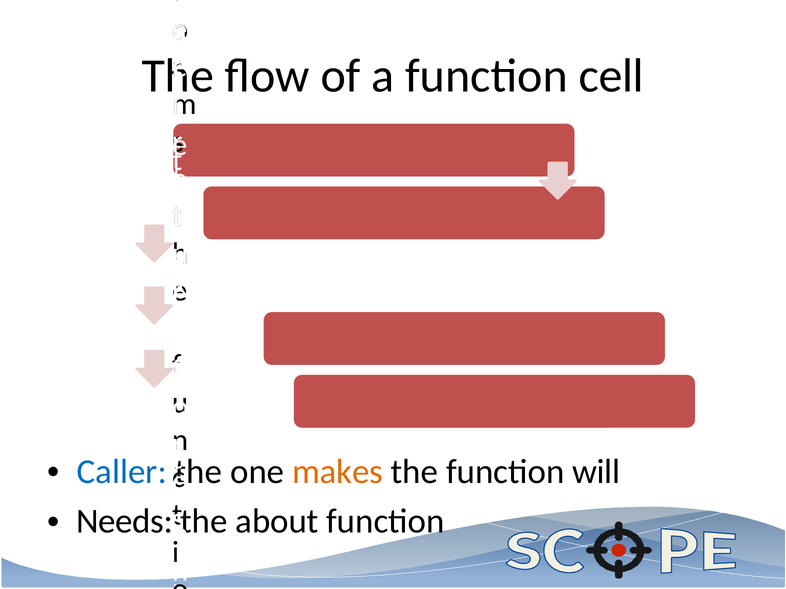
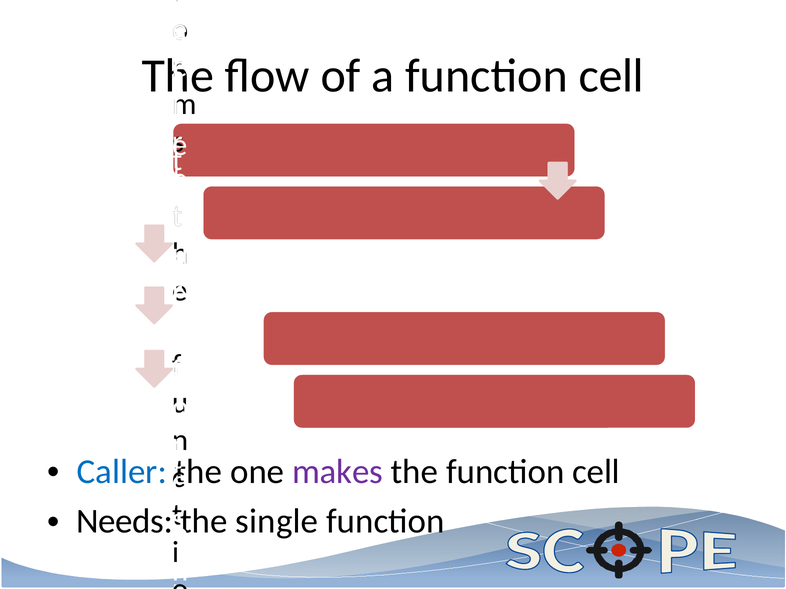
makes colour: orange -> purple
the function will: will -> cell
about: about -> single
